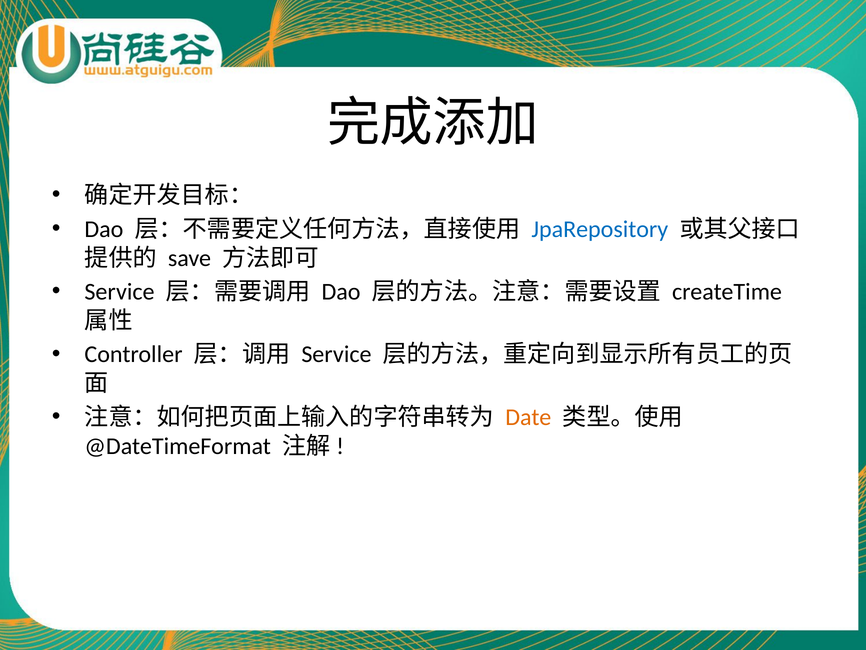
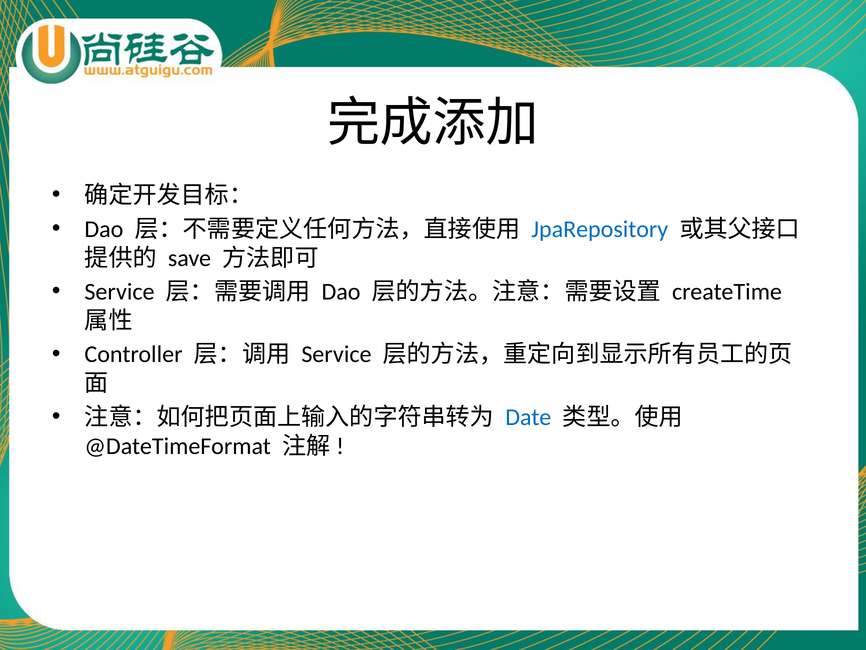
Date colour: orange -> blue
